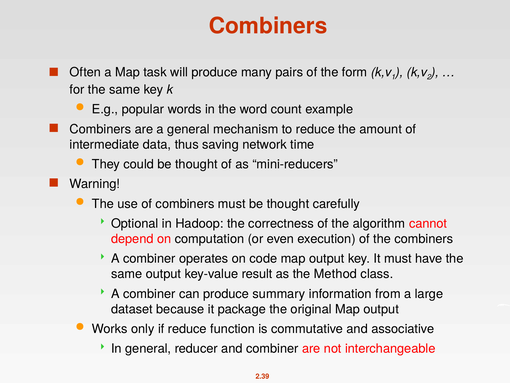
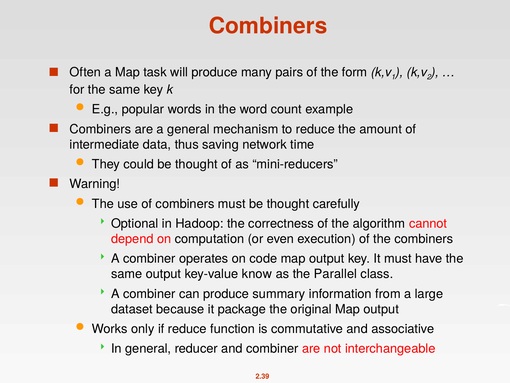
result: result -> know
Method: Method -> Parallel
